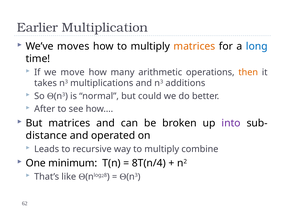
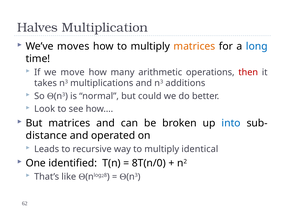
Earlier: Earlier -> Halves
then colour: orange -> red
After: After -> Look
into colour: purple -> blue
combine: combine -> identical
minimum: minimum -> identified
8T(n/4: 8T(n/4 -> 8T(n/0
